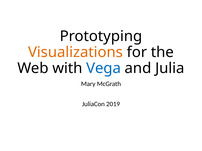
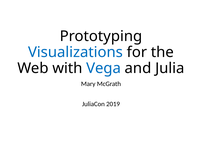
Visualizations colour: orange -> blue
